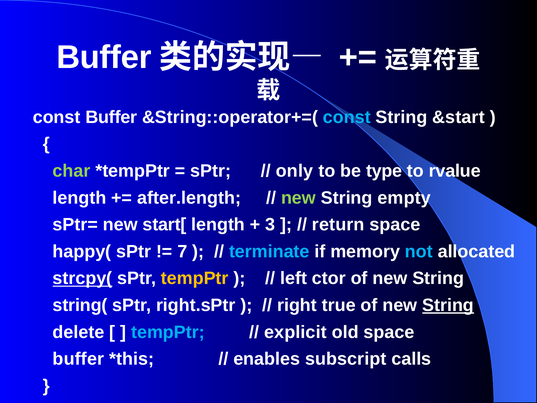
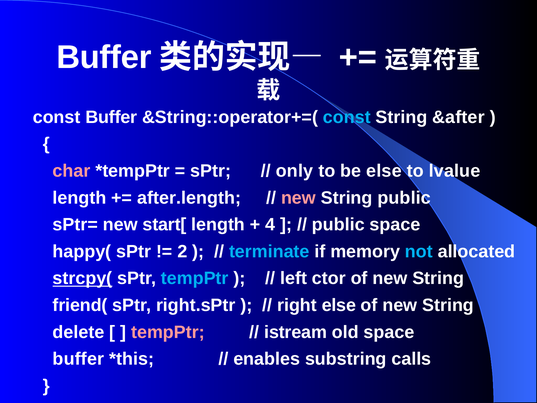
&start: &start -> &after
char colour: light green -> pink
be type: type -> else
rvalue: rvalue -> lvalue
new at (298, 198) colour: light green -> pink
String empty: empty -> public
3: 3 -> 4
return at (338, 225): return -> public
7: 7 -> 2
tempPtr at (195, 278) colour: yellow -> light blue
string(: string( -> friend(
right true: true -> else
String at (448, 305) underline: present -> none
tempPtr at (168, 332) colour: light blue -> pink
explicit: explicit -> istream
subscript: subscript -> substring
